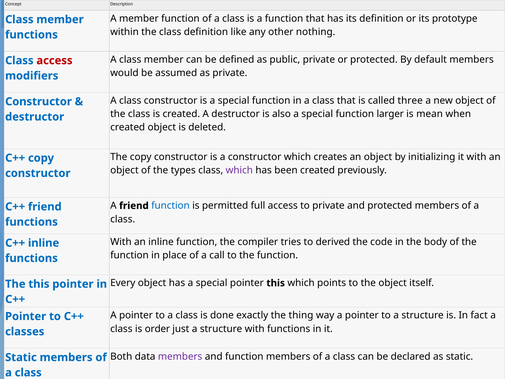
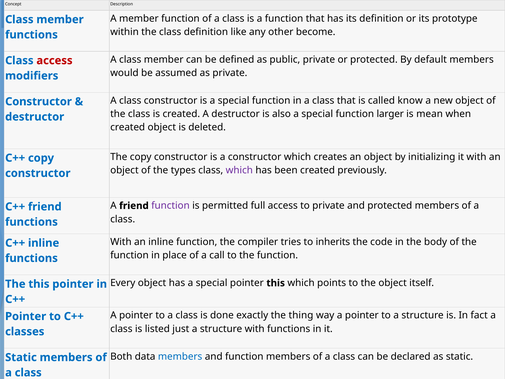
nothing: nothing -> become
three: three -> know
function at (170, 206) colour: blue -> purple
derived: derived -> inherits
order: order -> listed
members at (180, 356) colour: purple -> blue
